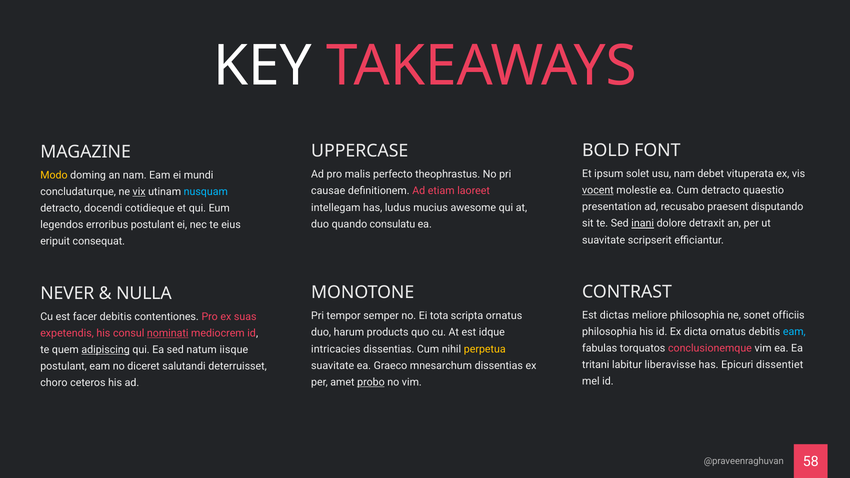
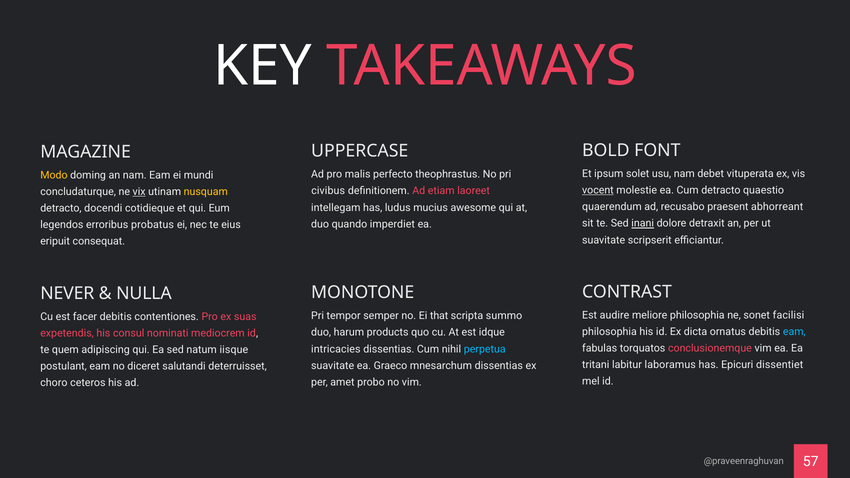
causae: causae -> civibus
nusquam colour: light blue -> yellow
presentation: presentation -> quaerendum
disputando: disputando -> abhorreant
consulatu: consulatu -> imperdiet
erroribus postulant: postulant -> probatus
dictas: dictas -> audire
officiis: officiis -> facilisi
tota: tota -> that
scripta ornatus: ornatus -> summo
nominati underline: present -> none
perpetua colour: yellow -> light blue
adipiscing underline: present -> none
liberavisse: liberavisse -> laboramus
probo underline: present -> none
58: 58 -> 57
